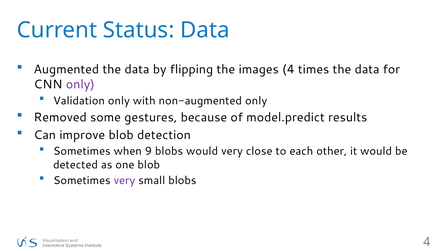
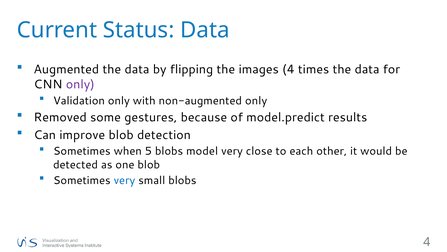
9: 9 -> 5
blobs would: would -> model
very at (124, 180) colour: purple -> blue
